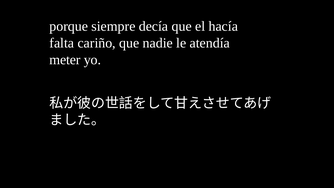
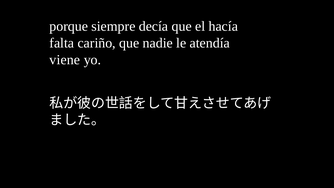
meter: meter -> viene
